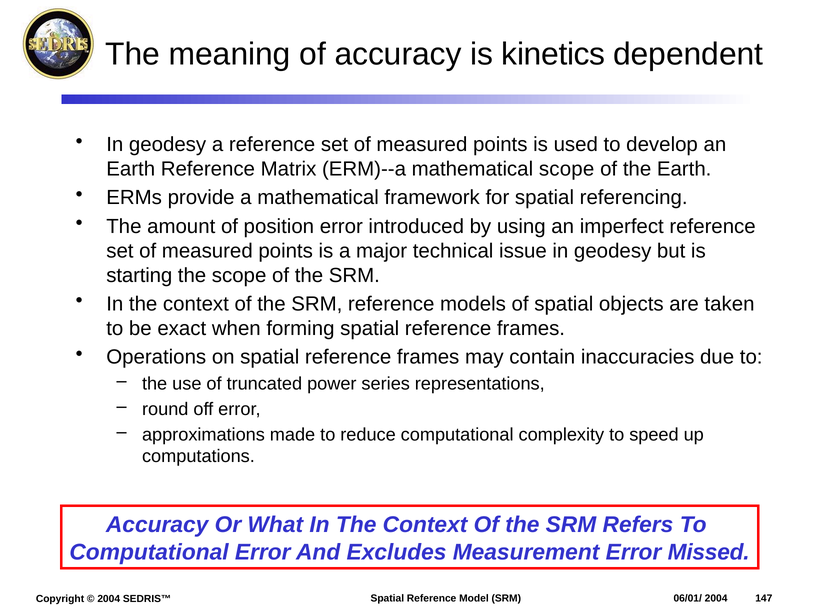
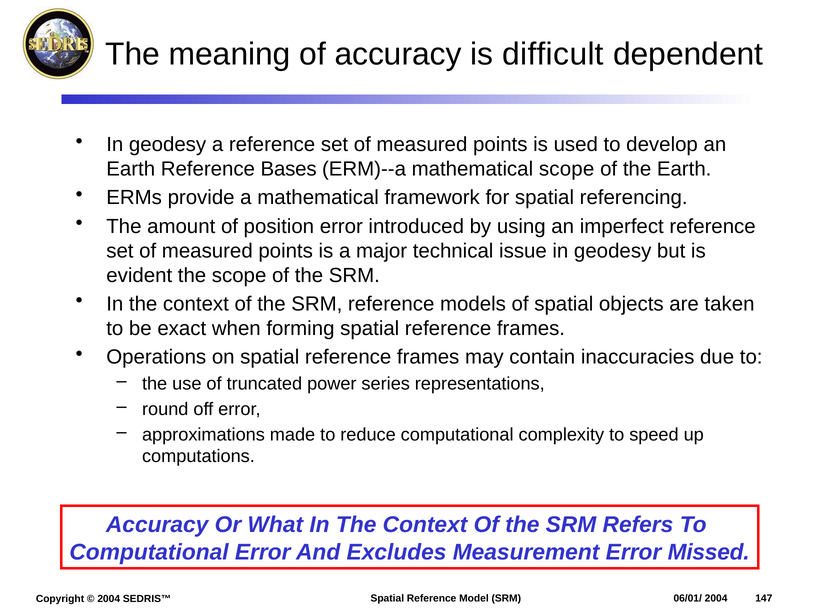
kinetics: kinetics -> difficult
Matrix: Matrix -> Bases
starting: starting -> evident
